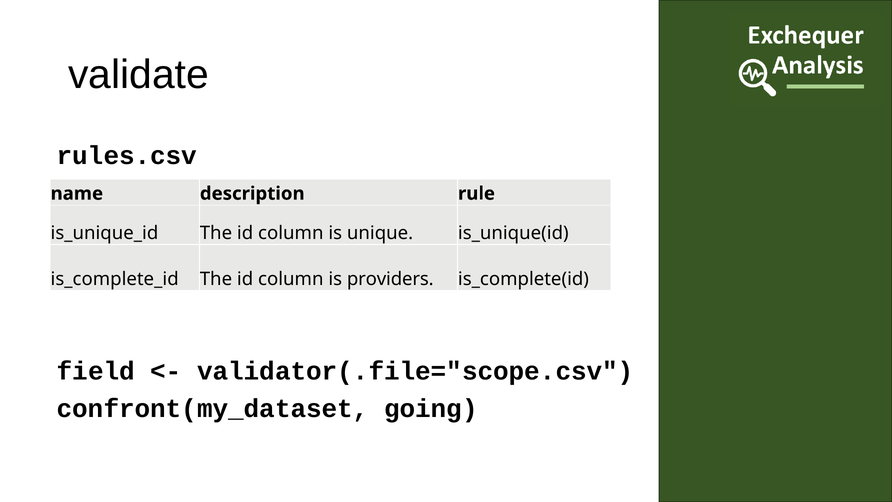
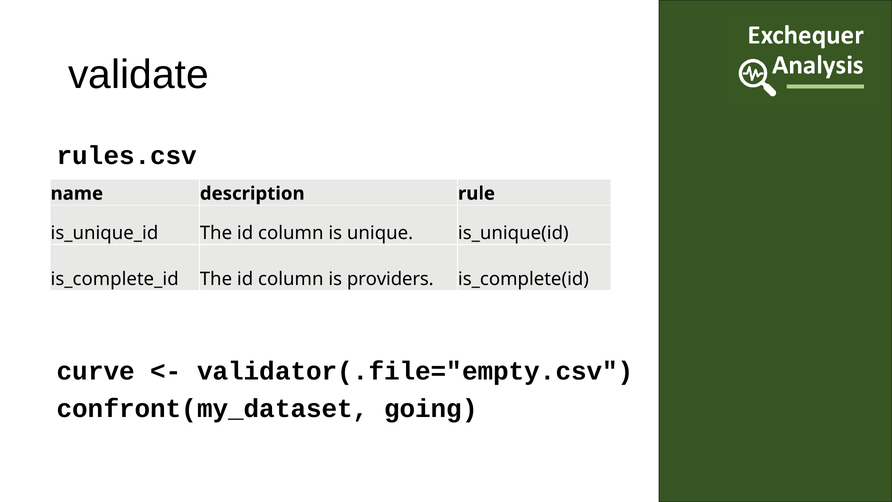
field: field -> curve
validator(.file="scope.csv: validator(.file="scope.csv -> validator(.file="empty.csv
